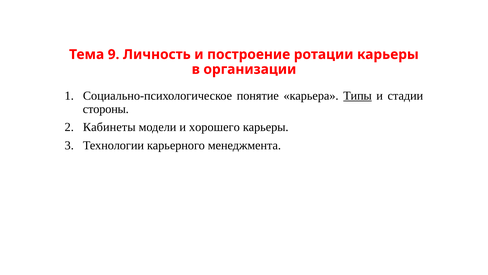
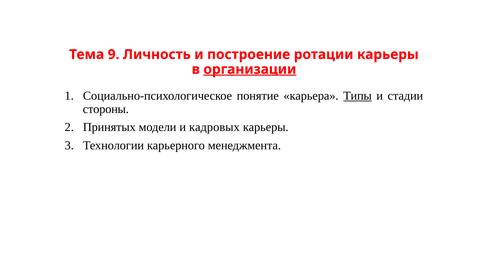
организации underline: none -> present
Кабинеты: Кабинеты -> Принятых
хорошего: хорошего -> кадровых
